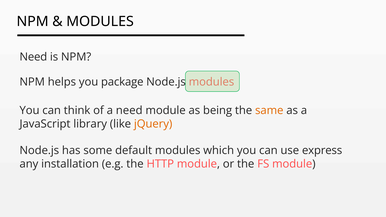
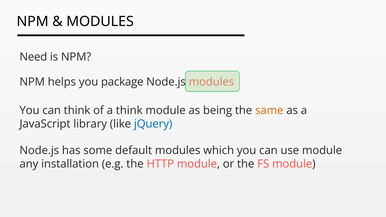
a need: need -> think
jQuery colour: orange -> blue
use express: express -> module
